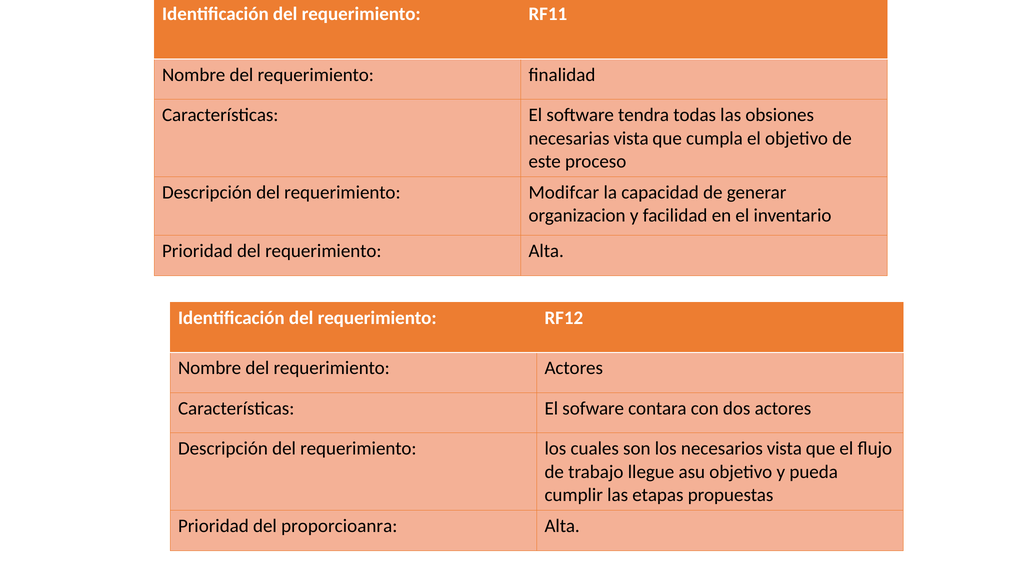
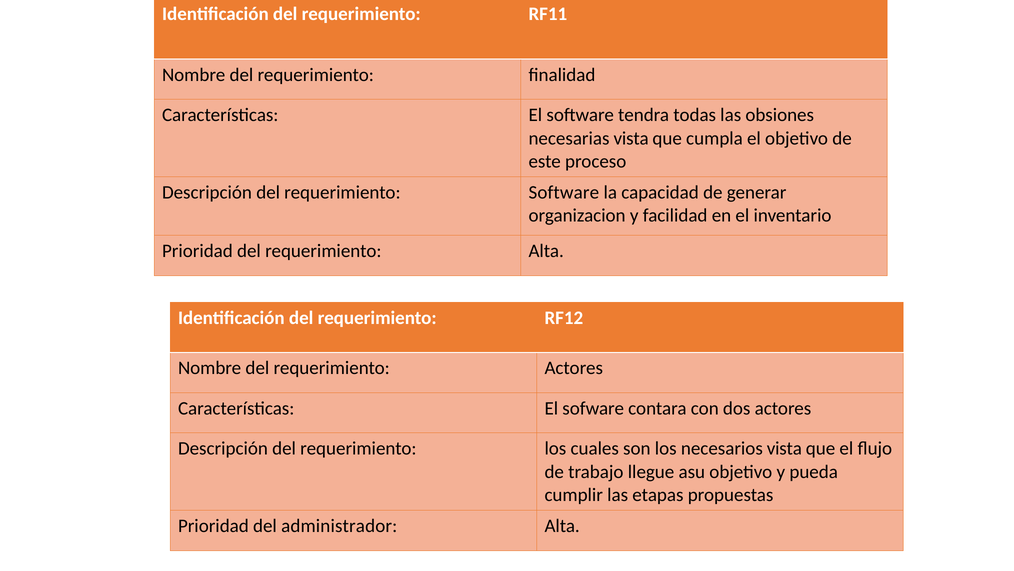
requerimiento Modifcar: Modifcar -> Software
proporcioanra: proporcioanra -> administrador
